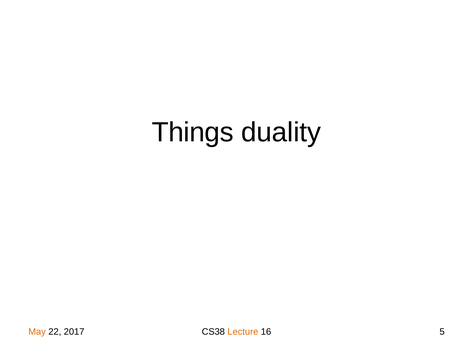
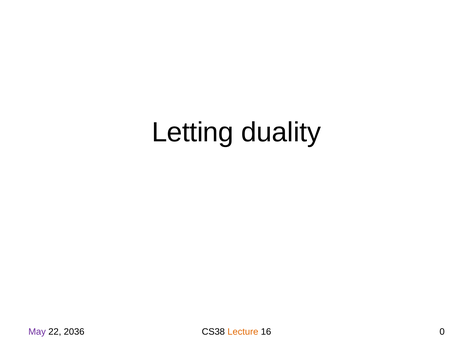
Things: Things -> Letting
May colour: orange -> purple
2017: 2017 -> 2036
5: 5 -> 0
